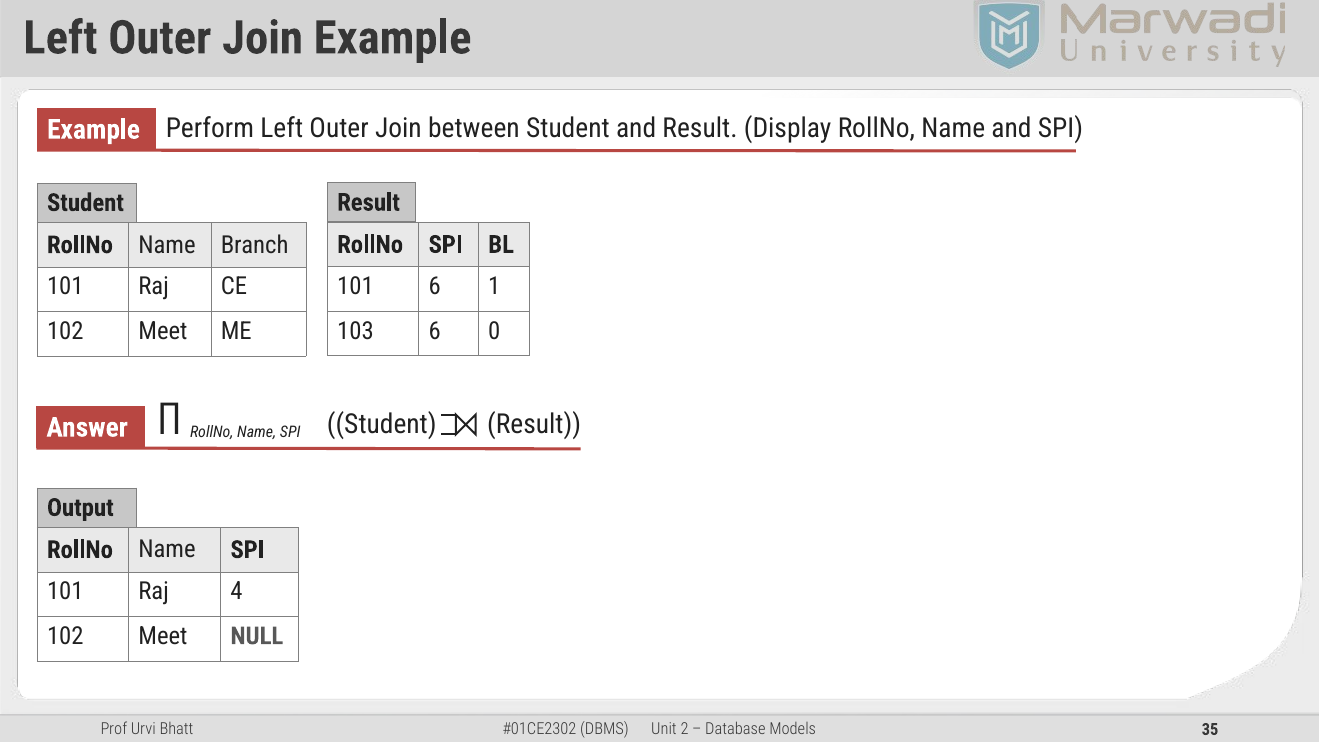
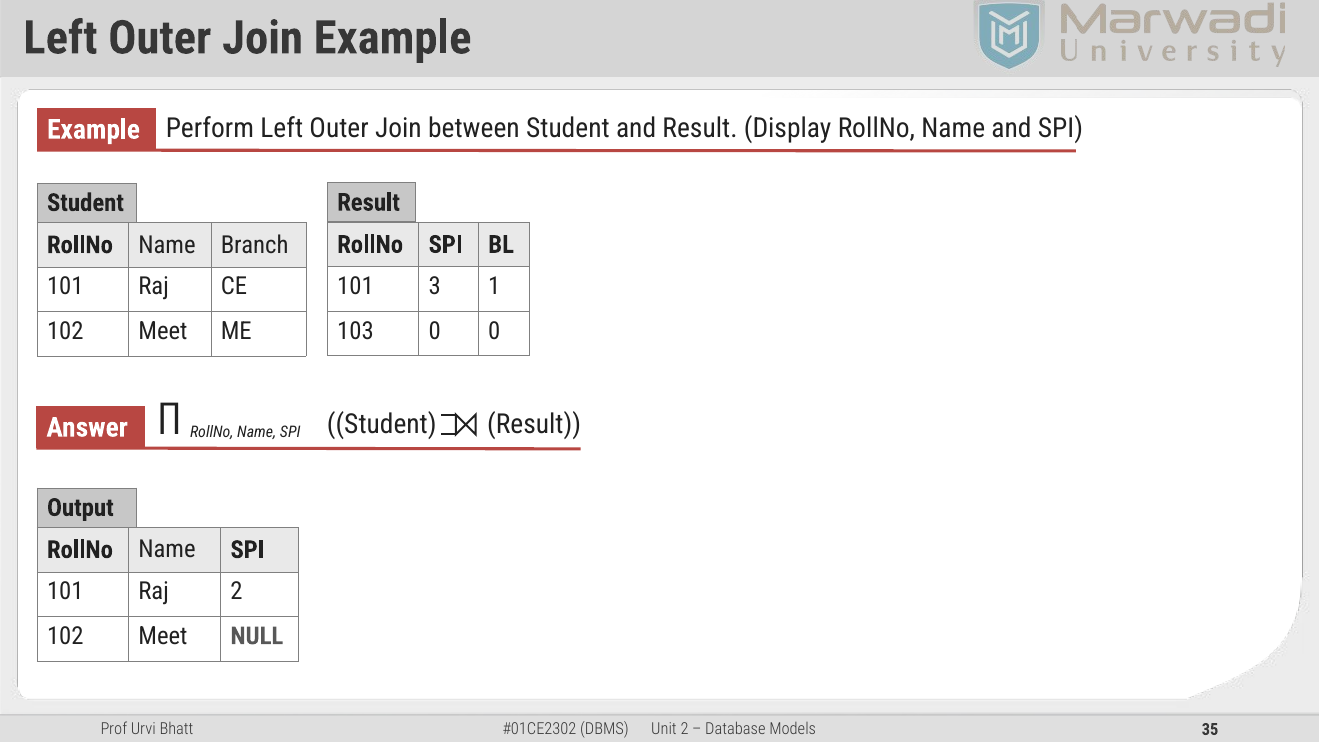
101 6: 6 -> 3
103 6: 6 -> 0
Raj 4: 4 -> 2
